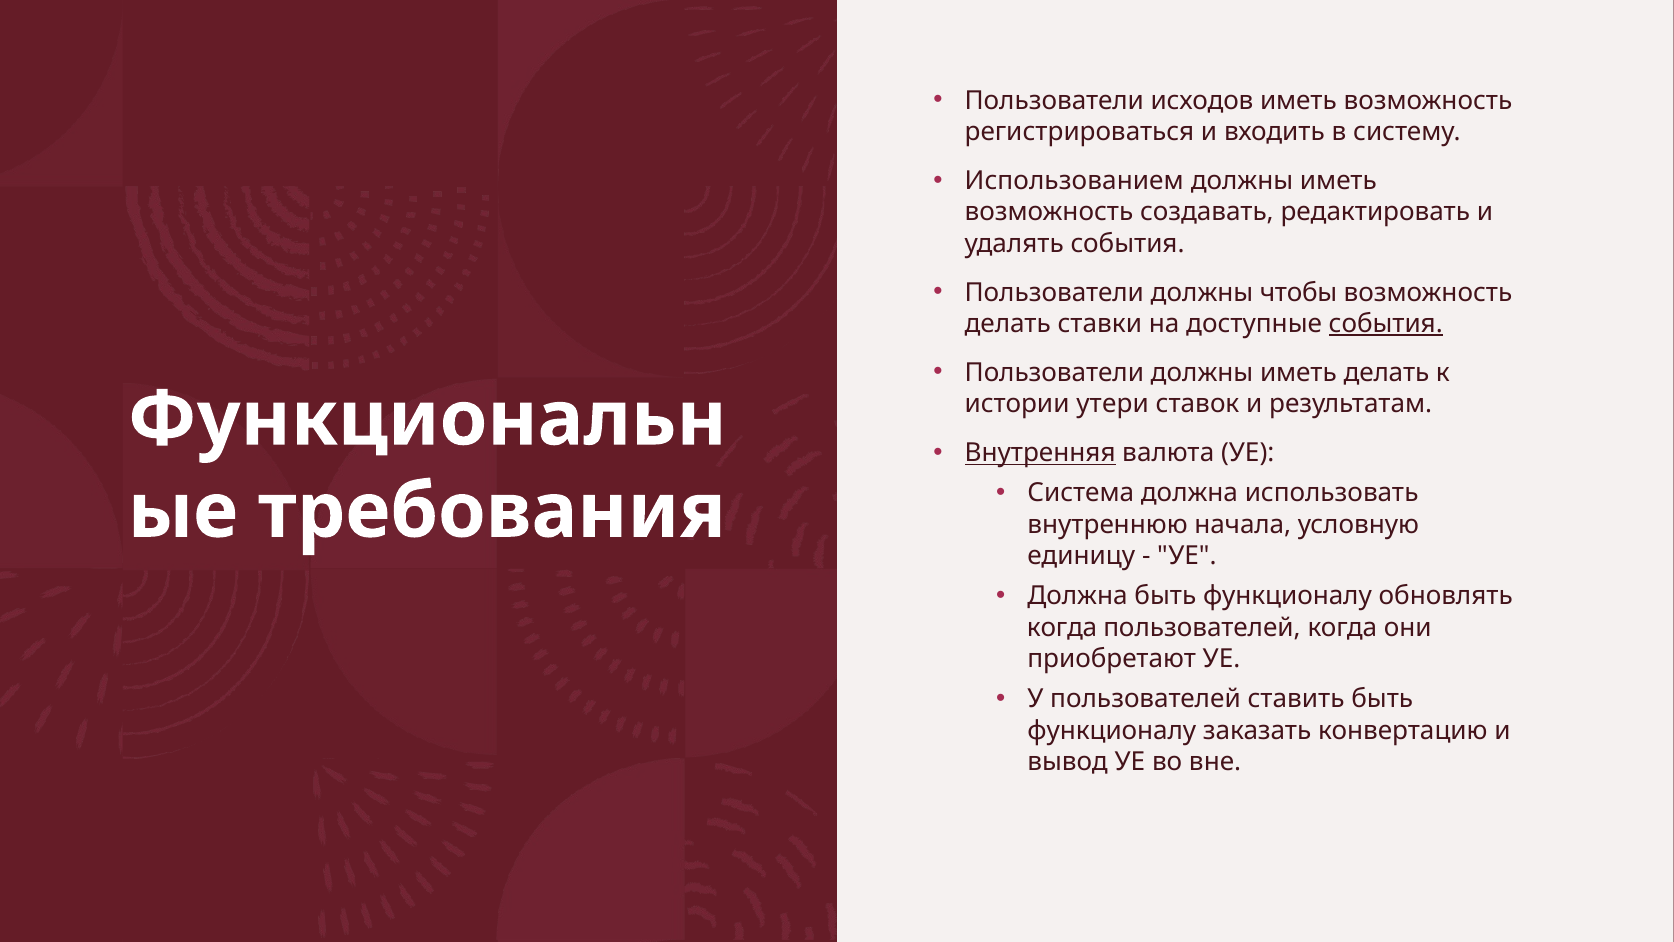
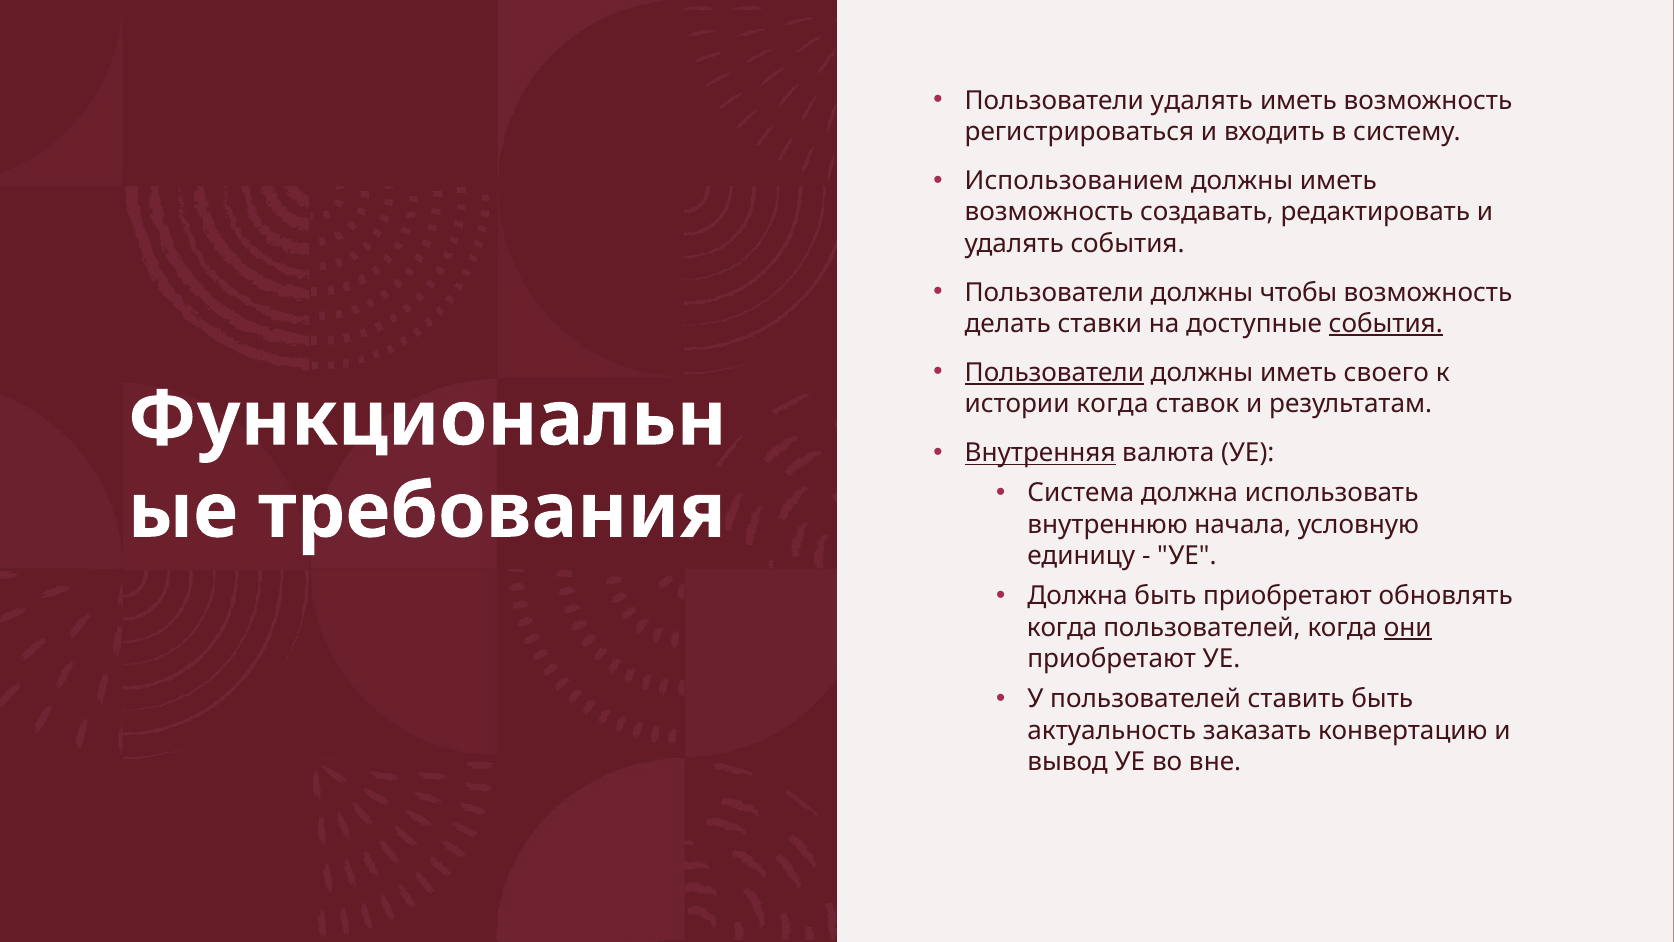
Пользователи исходов: исходов -> удалять
Пользователи at (1054, 373) underline: none -> present
иметь делать: делать -> своего
истории утери: утери -> когда
Должна быть функционалу: функционалу -> приобретают
они underline: none -> present
функционалу at (1112, 730): функционалу -> актуальность
